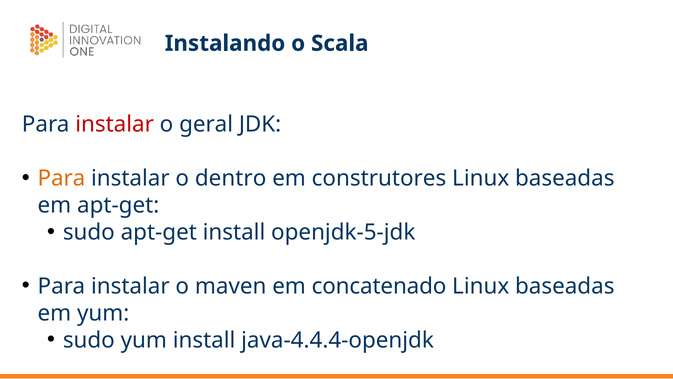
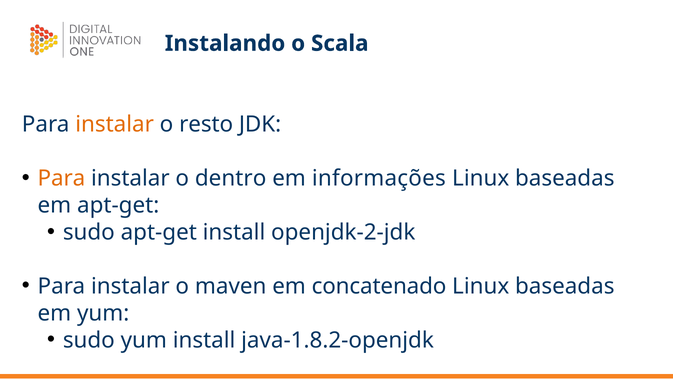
instalar at (115, 124) colour: red -> orange
geral: geral -> resto
construtores: construtores -> informações
openjdk-5-jdk: openjdk-5-jdk -> openjdk-2-jdk
java-4.4.4-openjdk: java-4.4.4-openjdk -> java-1.8.2-openjdk
